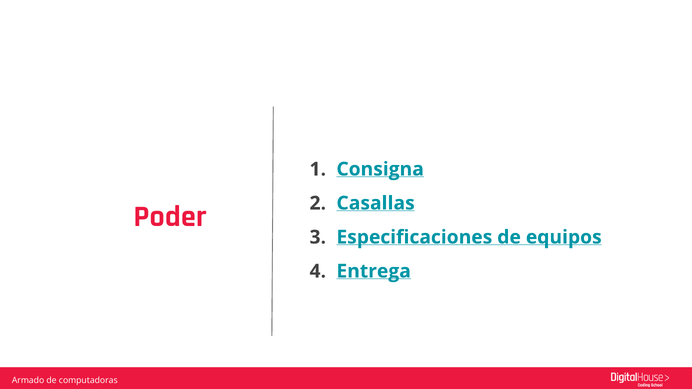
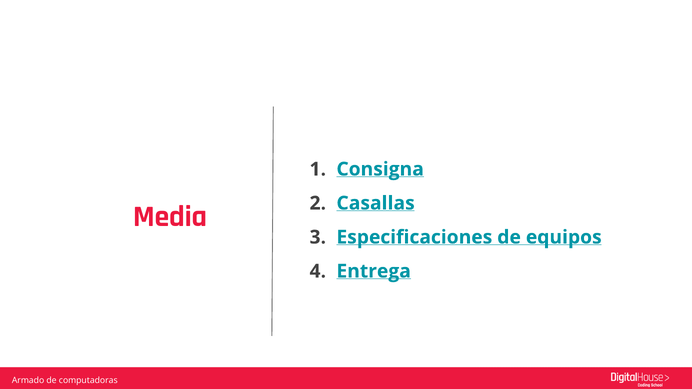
Poder: Poder -> Media
